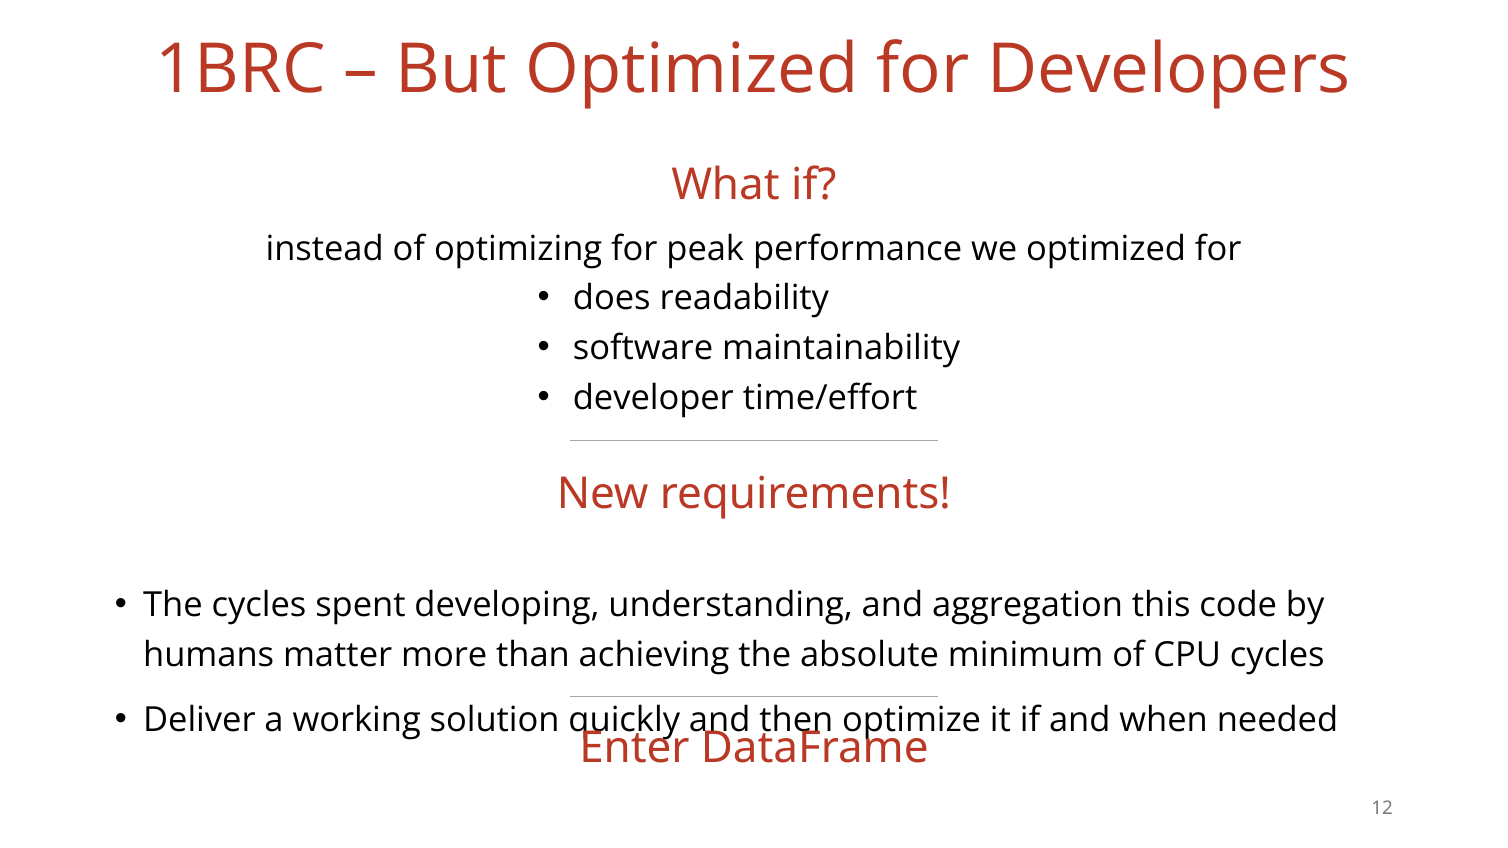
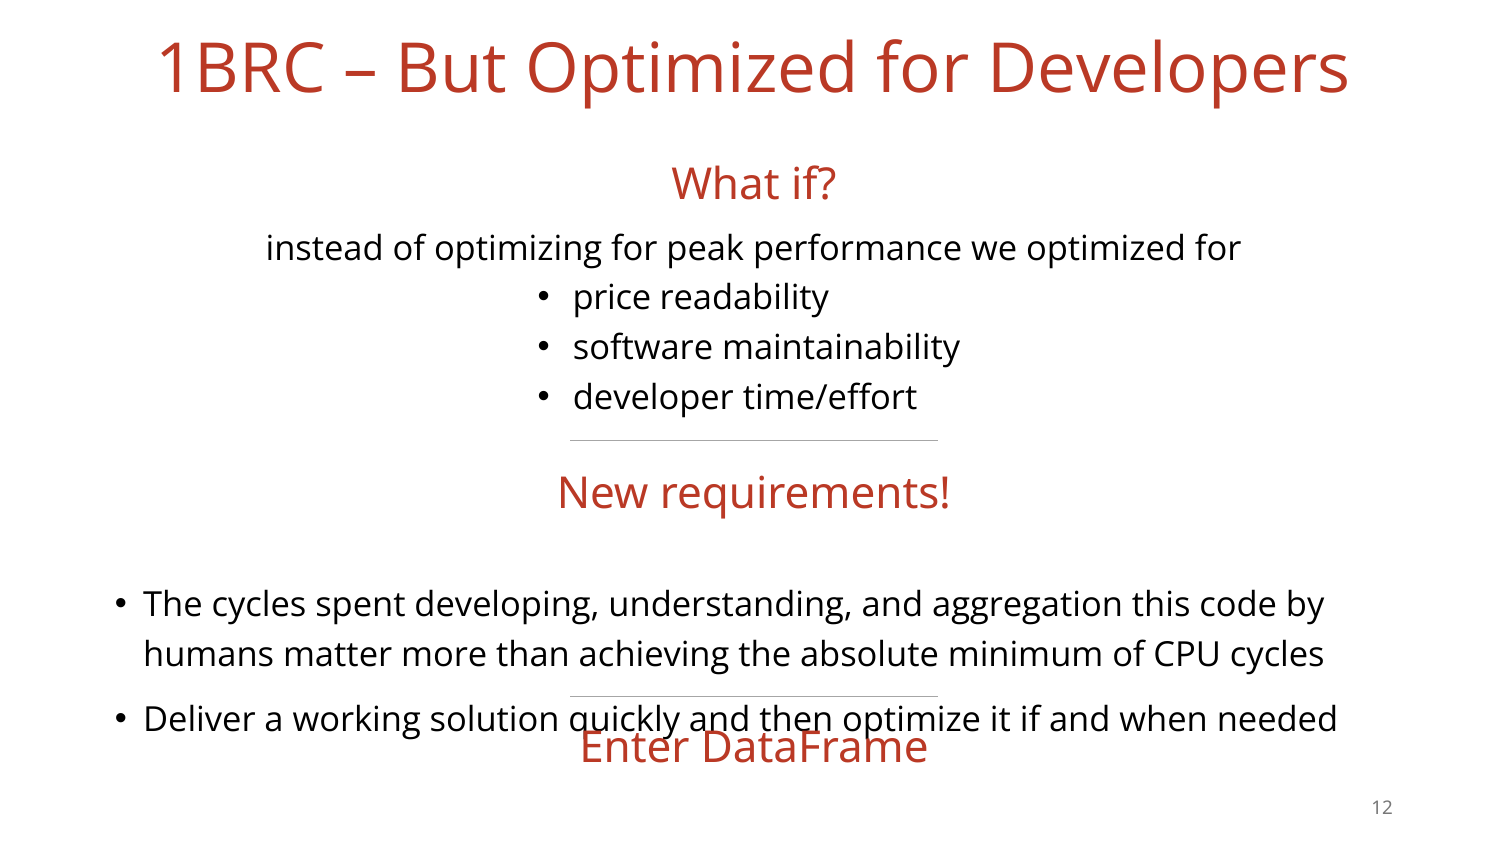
does: does -> price
